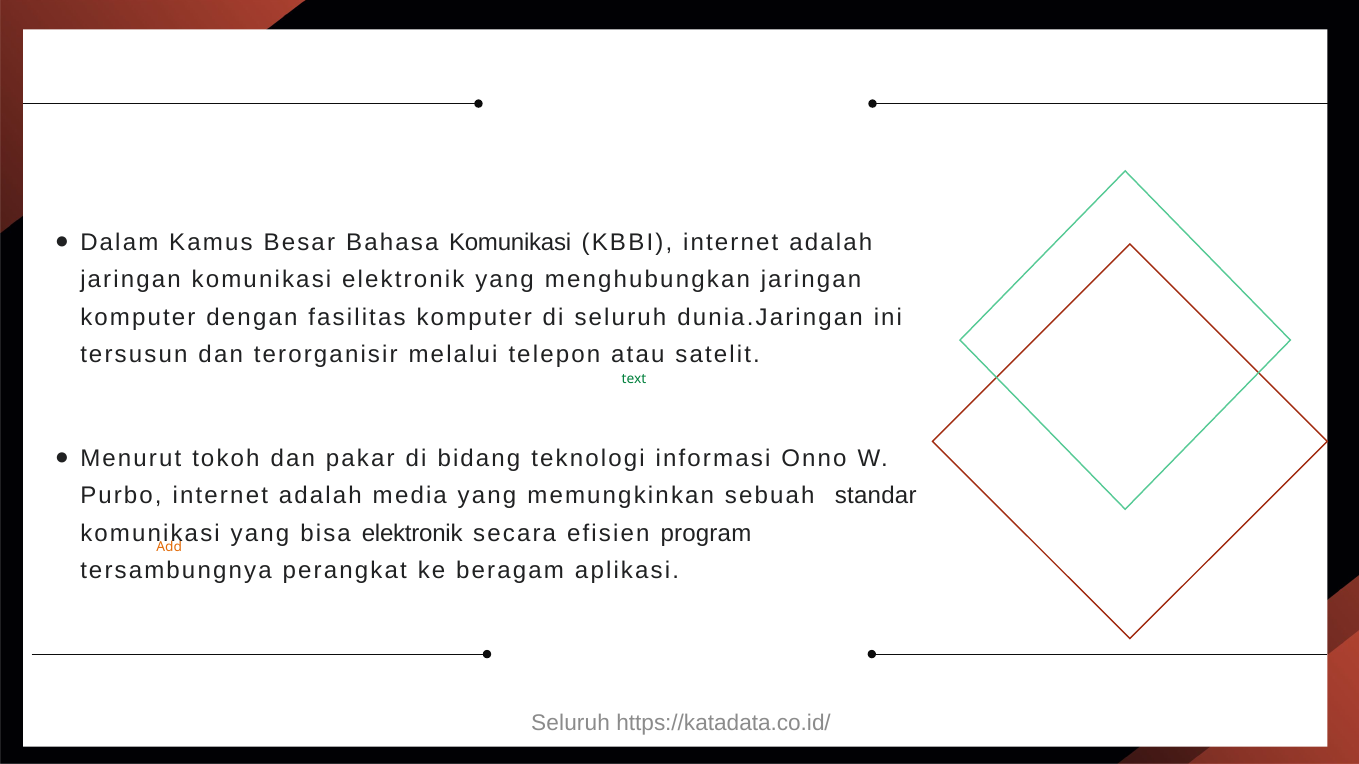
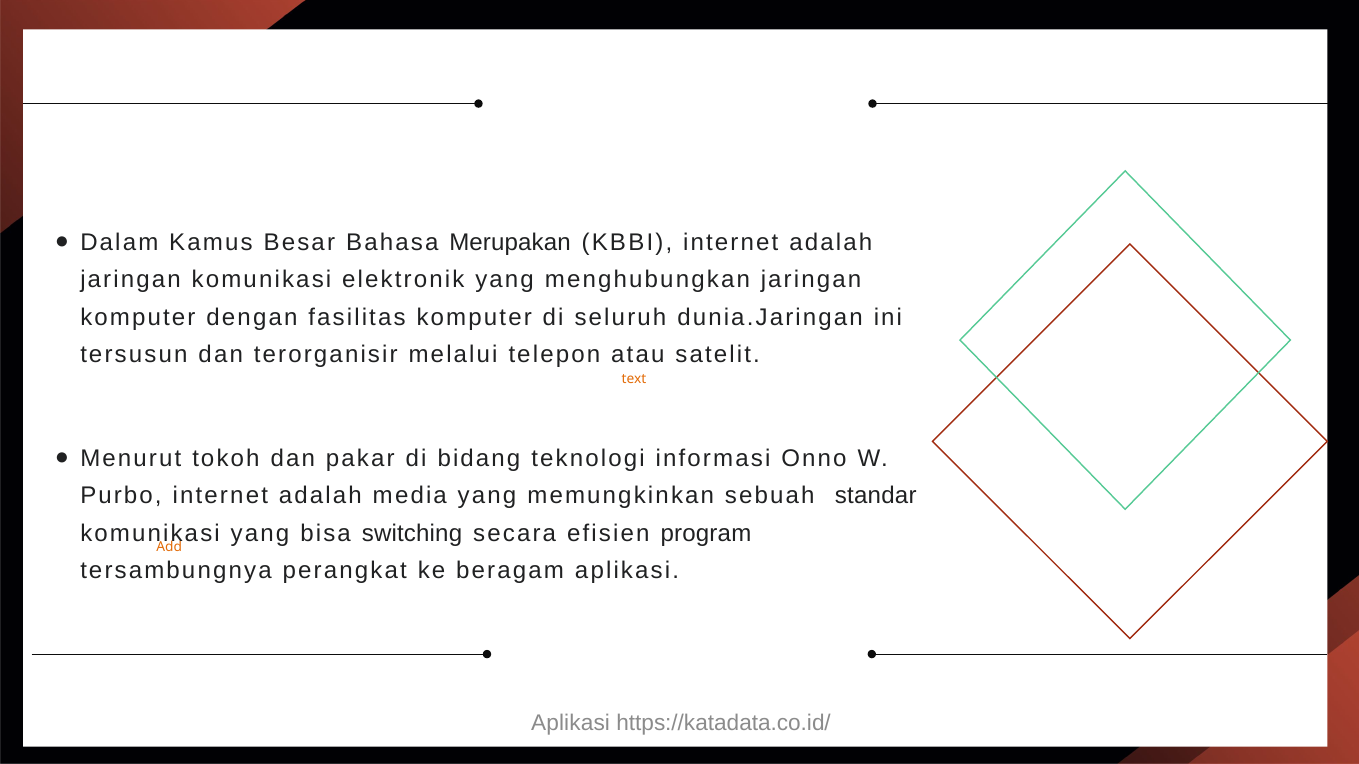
Komunikasi at (510, 242): Komunikasi -> Merupakan
text at (634, 380) colour: green -> orange
bisa elektronik: elektronik -> switching
Seluruh at (571, 723): Seluruh -> Aplikasi
